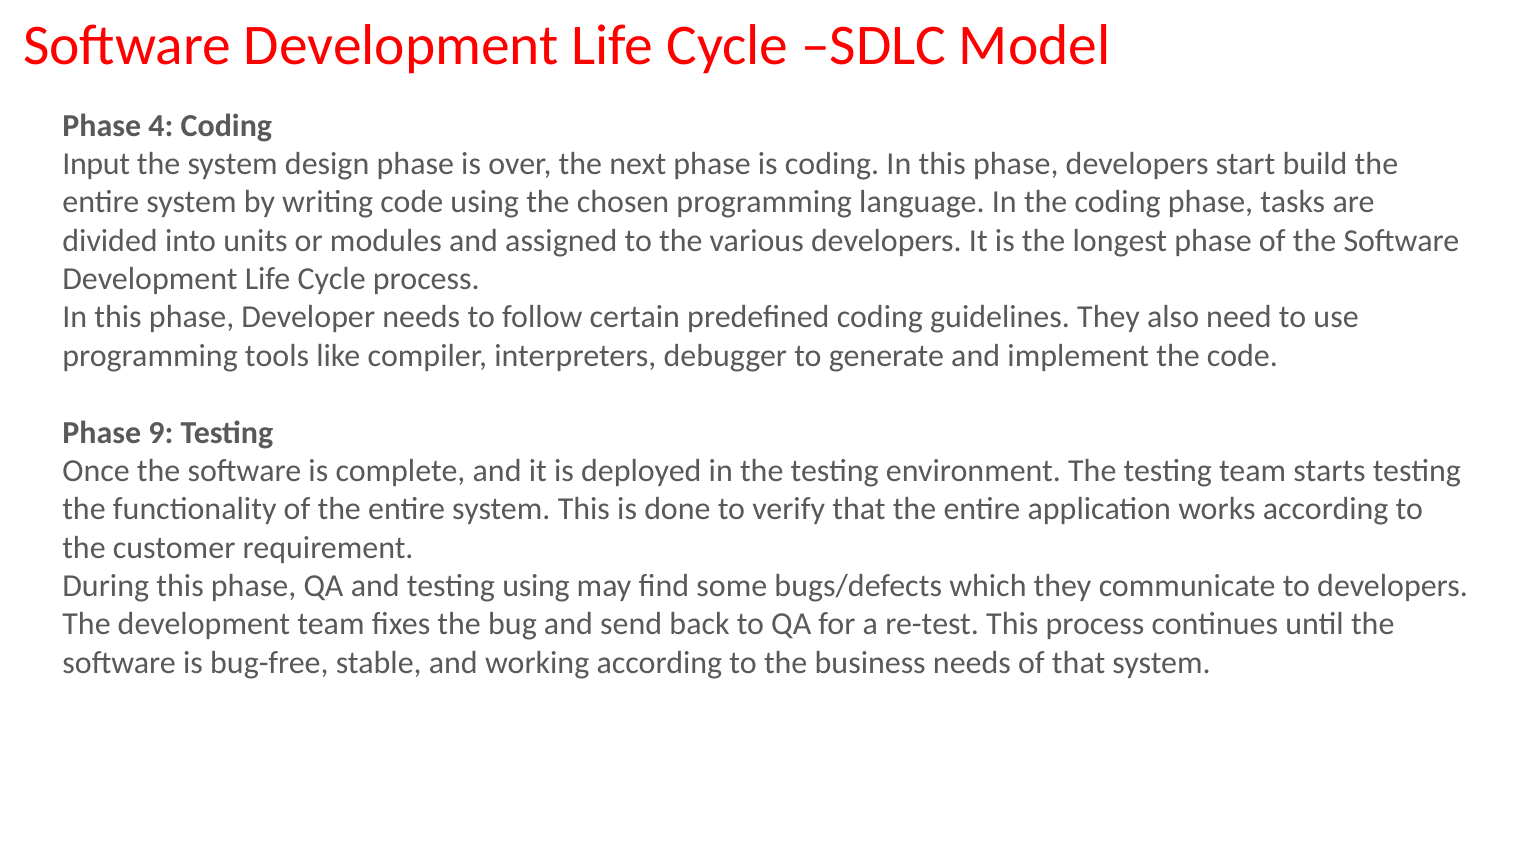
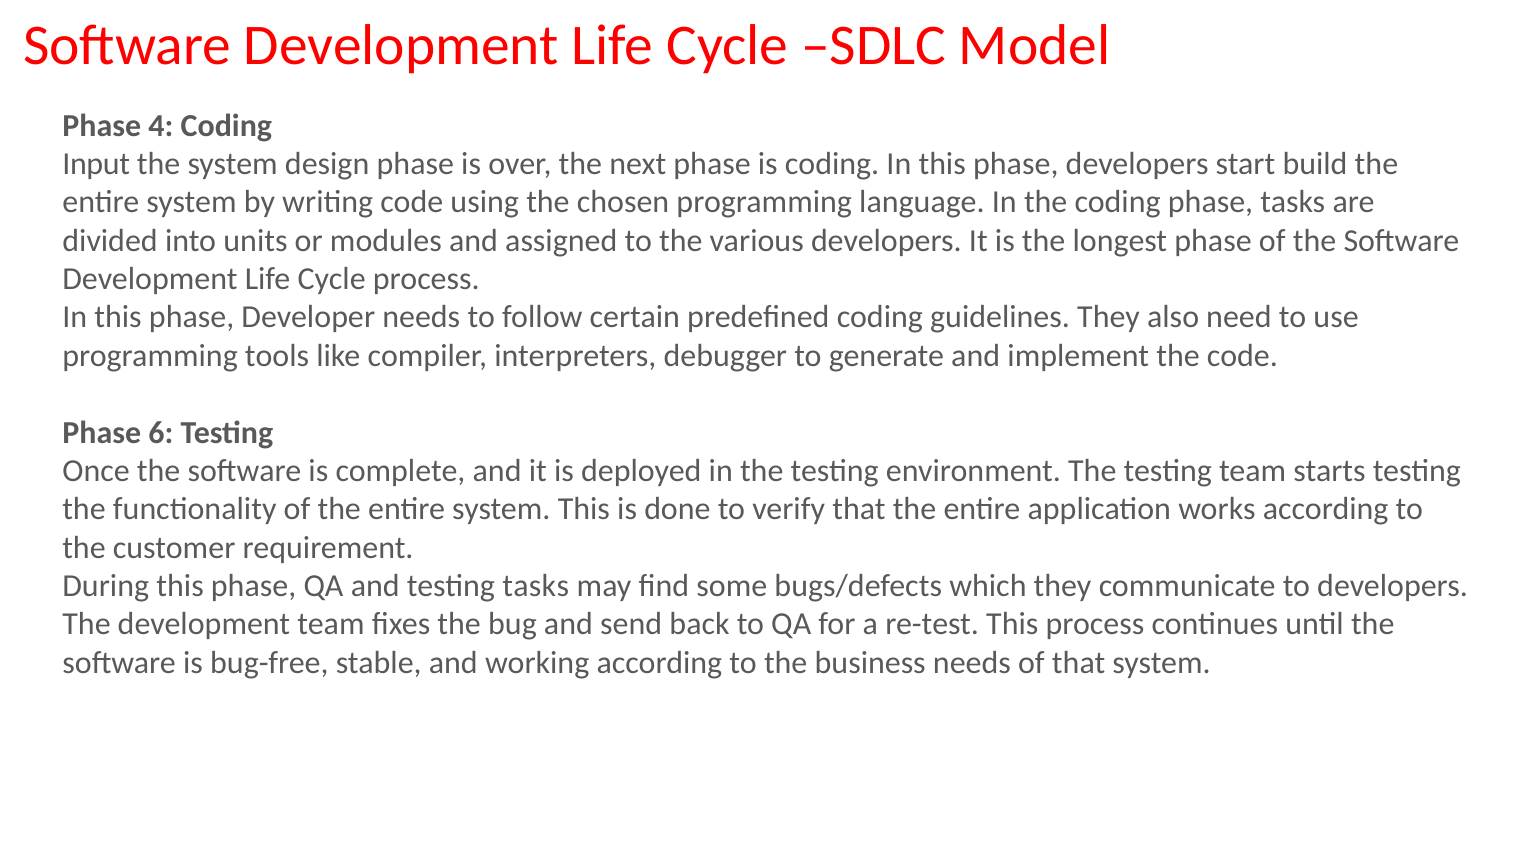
9: 9 -> 6
testing using: using -> tasks
